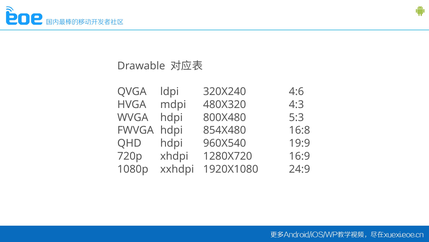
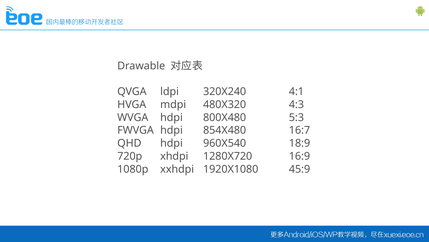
4:6: 4:6 -> 4:1
16:8: 16:8 -> 16:7
19:9: 19:9 -> 18:9
24:9: 24:9 -> 45:9
